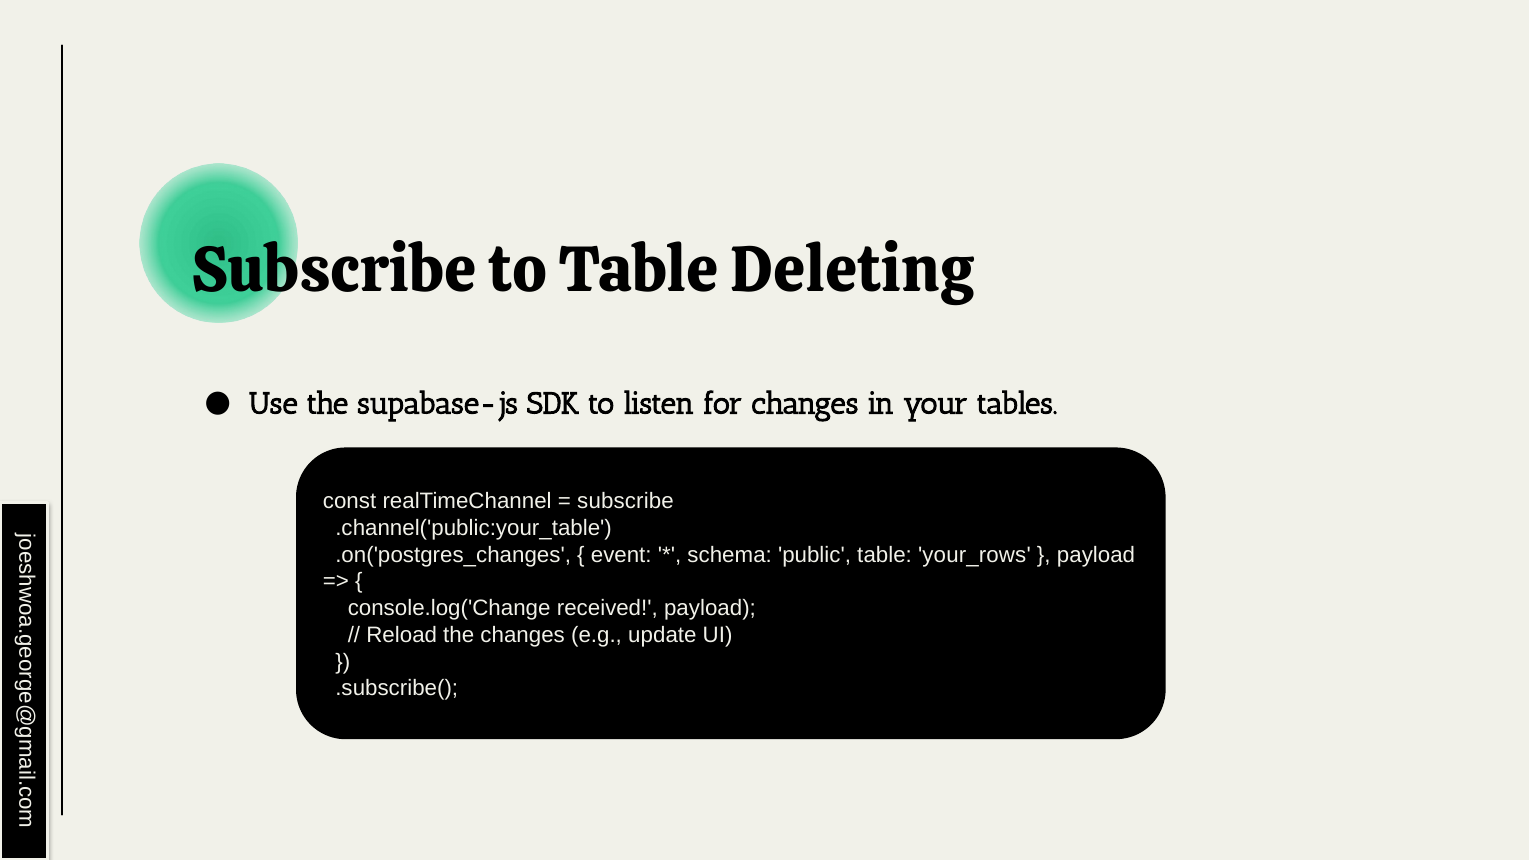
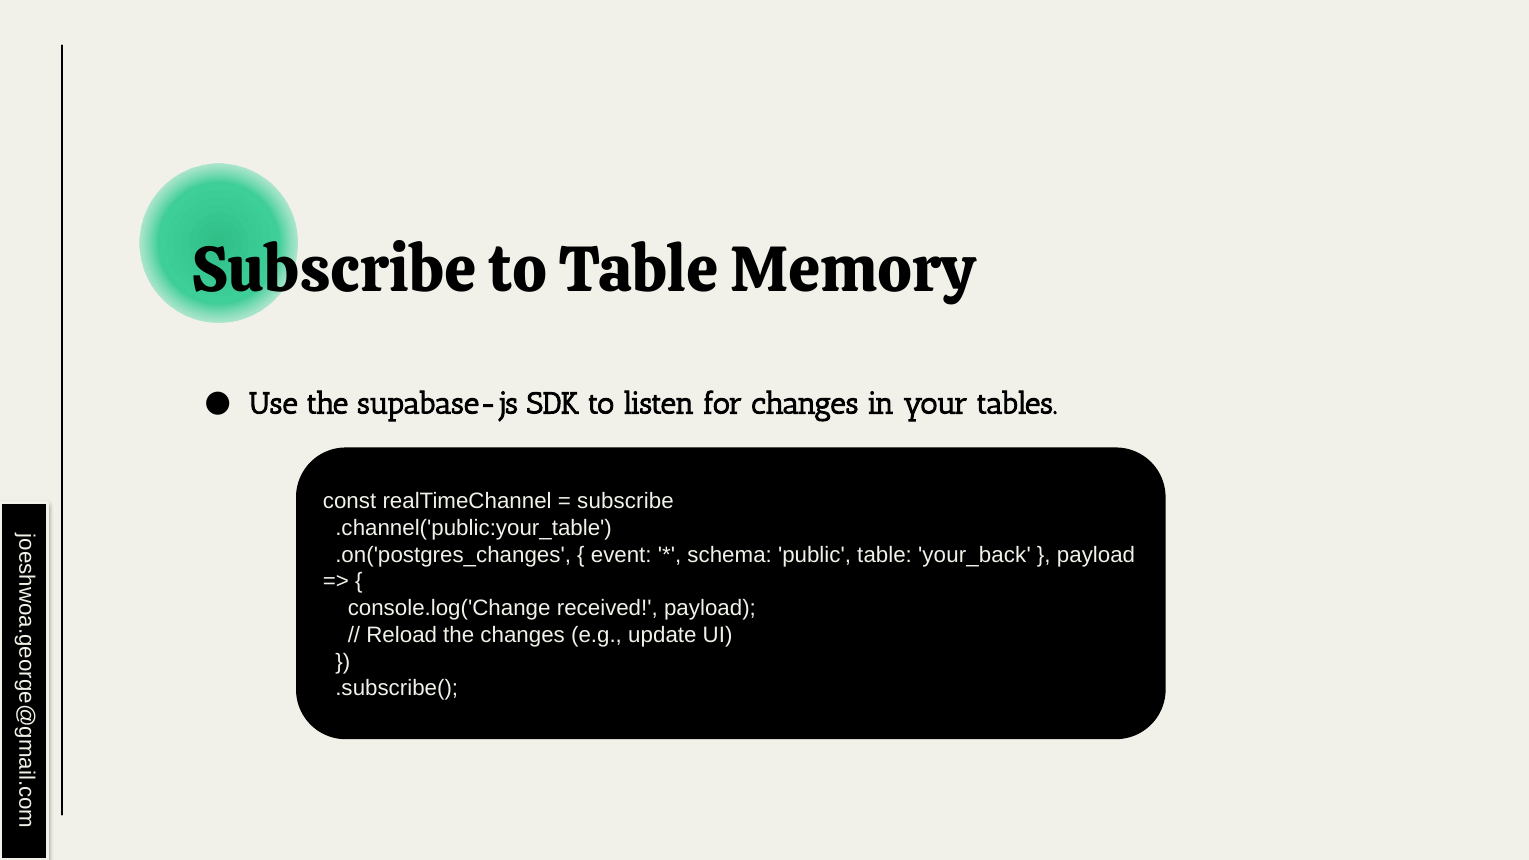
Deleting: Deleting -> Memory
your_rows: your_rows -> your_back
